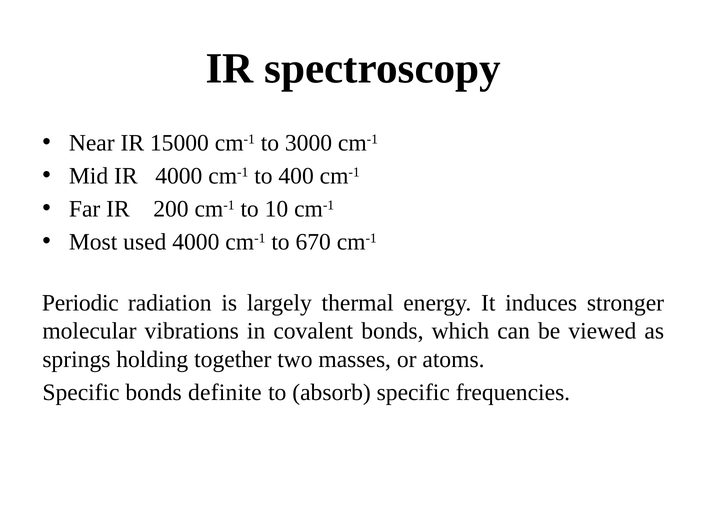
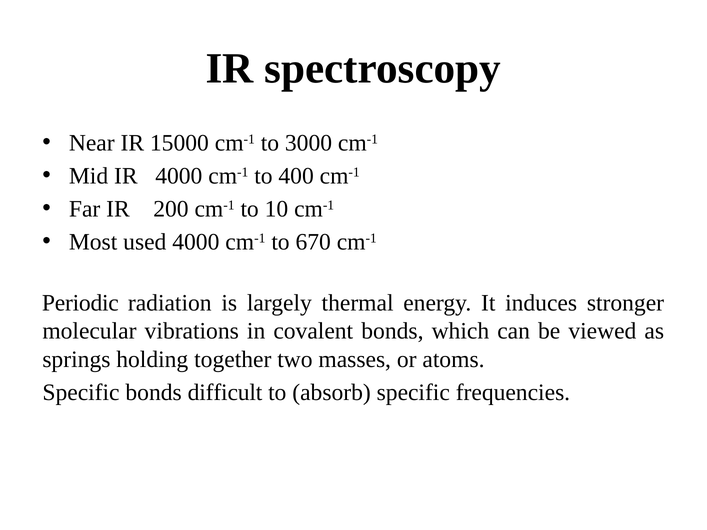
definite: definite -> difficult
